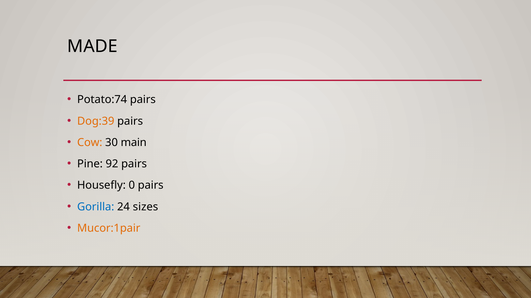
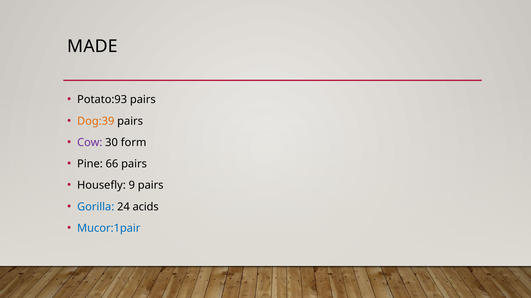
Potato:74: Potato:74 -> Potato:93
Cow colour: orange -> purple
main: main -> form
92: 92 -> 66
0: 0 -> 9
sizes: sizes -> acids
Mucor:1pair colour: orange -> blue
